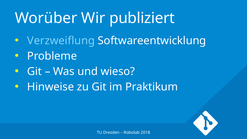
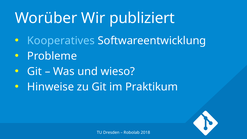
Verzweiflung: Verzweiflung -> Kooperatives
